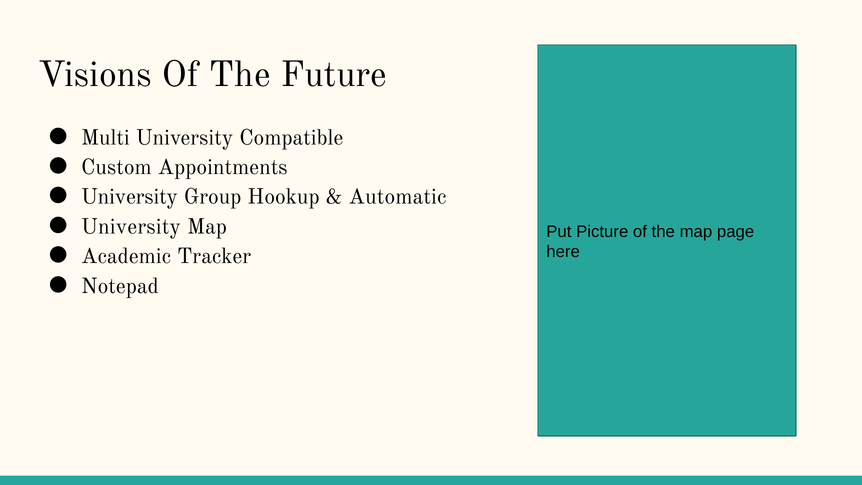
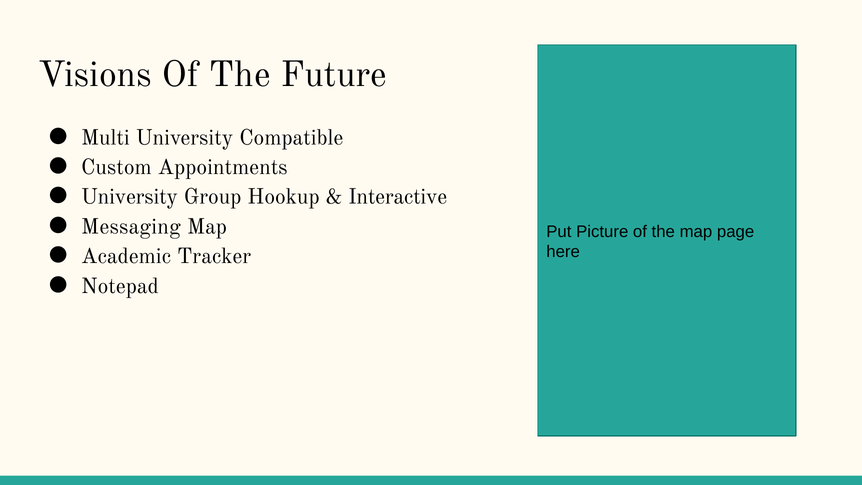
Automatic: Automatic -> Interactive
University at (131, 227): University -> Messaging
